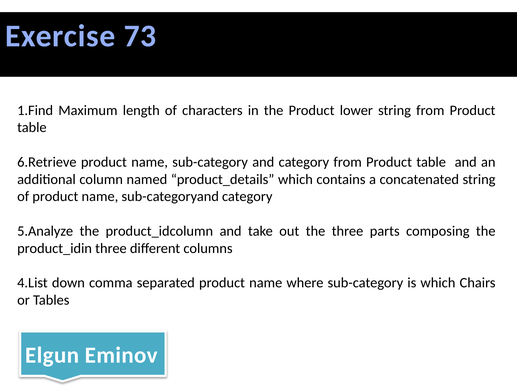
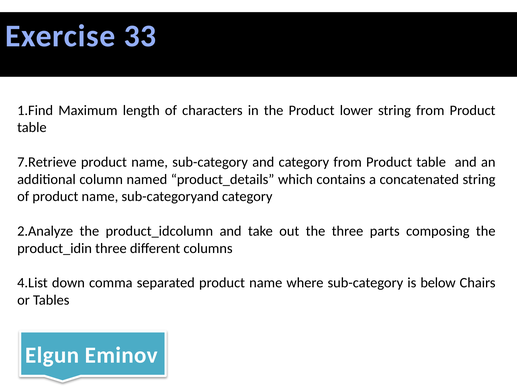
73: 73 -> 33
6.Retrieve: 6.Retrieve -> 7.Retrieve
5.Analyze: 5.Analyze -> 2.Analyze
is which: which -> below
